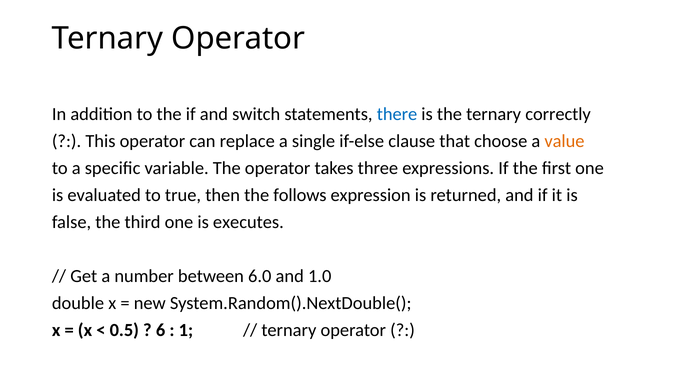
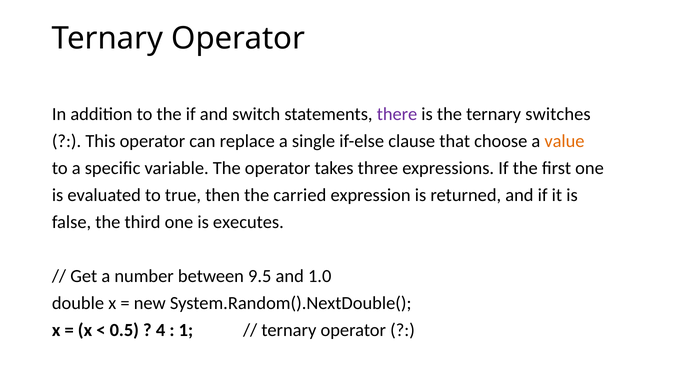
there colour: blue -> purple
correctly: correctly -> switches
follows: follows -> carried
6.0: 6.0 -> 9.5
6: 6 -> 4
